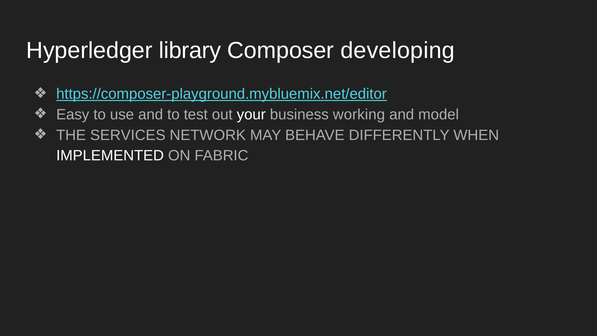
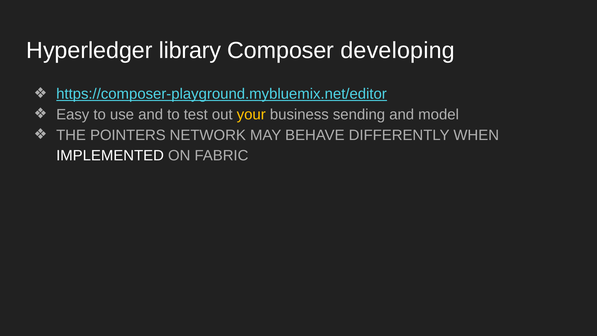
your colour: white -> yellow
working: working -> sending
SERVICES: SERVICES -> POINTERS
